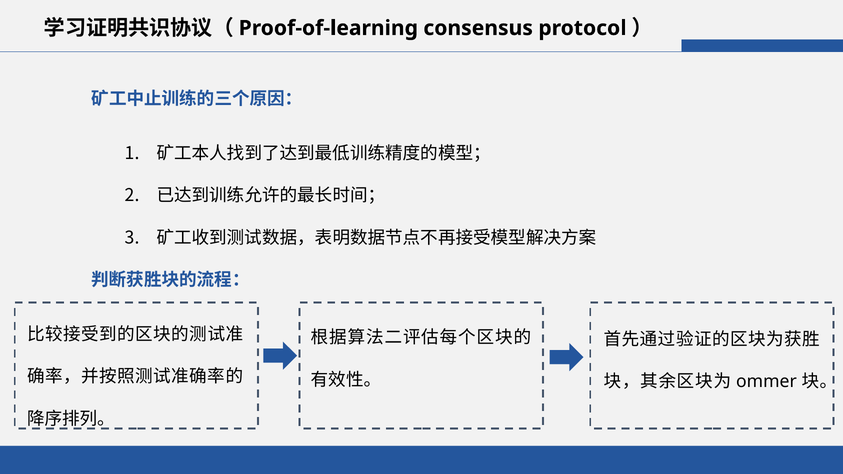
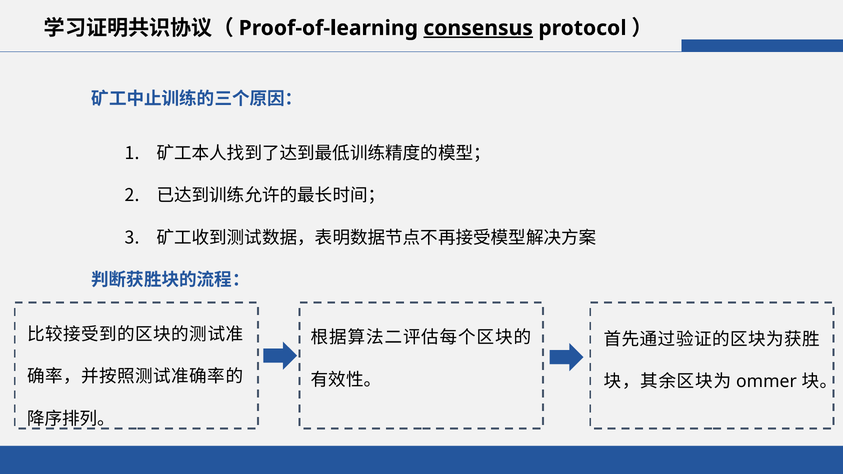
consensus underline: none -> present
